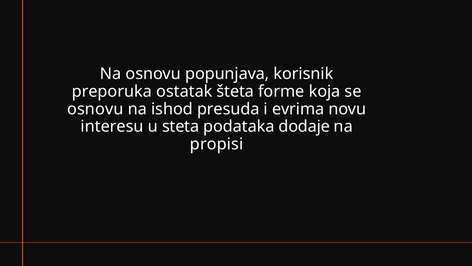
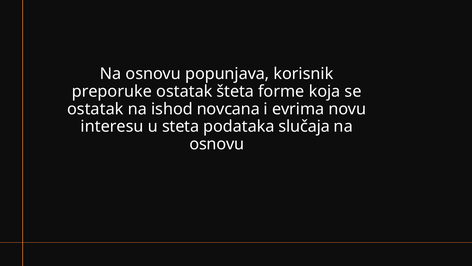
preporuka: preporuka -> preporuke
osnovu at (95, 109): osnovu -> ostatak
presuda: presuda -> novcana
dodaje: dodaje -> slučaja
propisi at (217, 144): propisi -> osnovu
